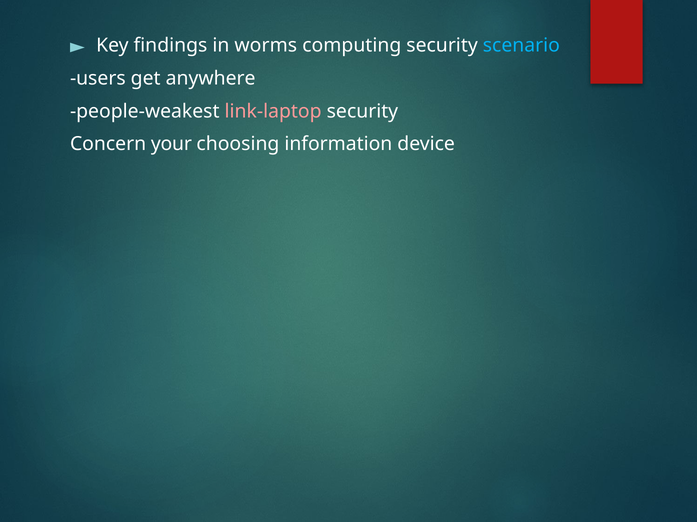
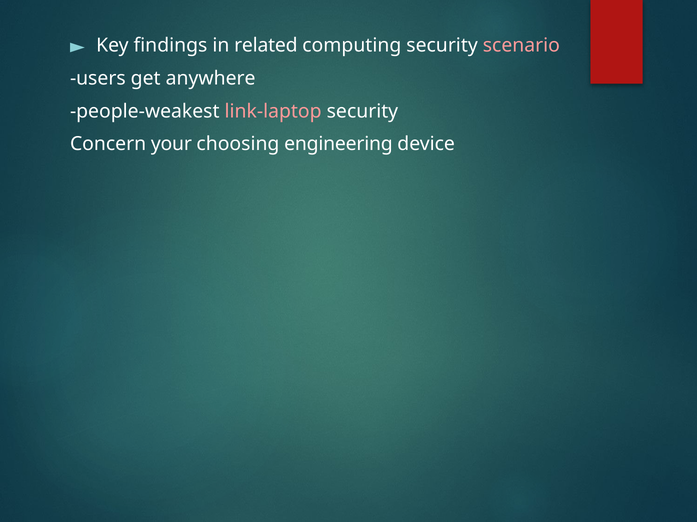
worms: worms -> related
scenario colour: light blue -> pink
information: information -> engineering
